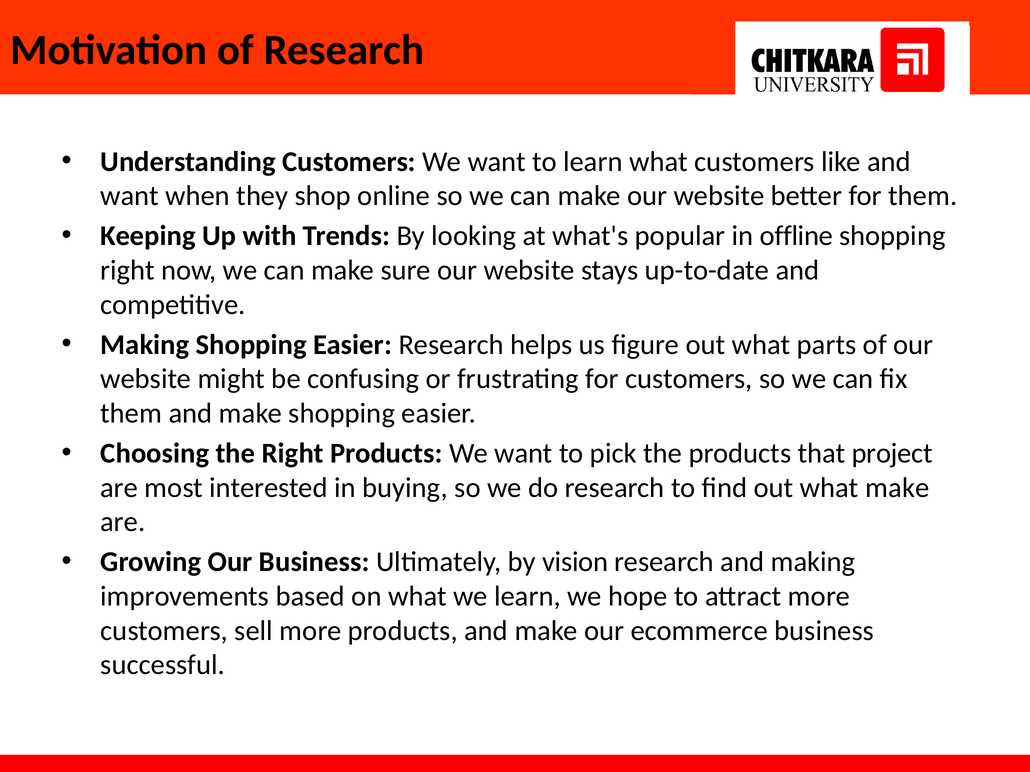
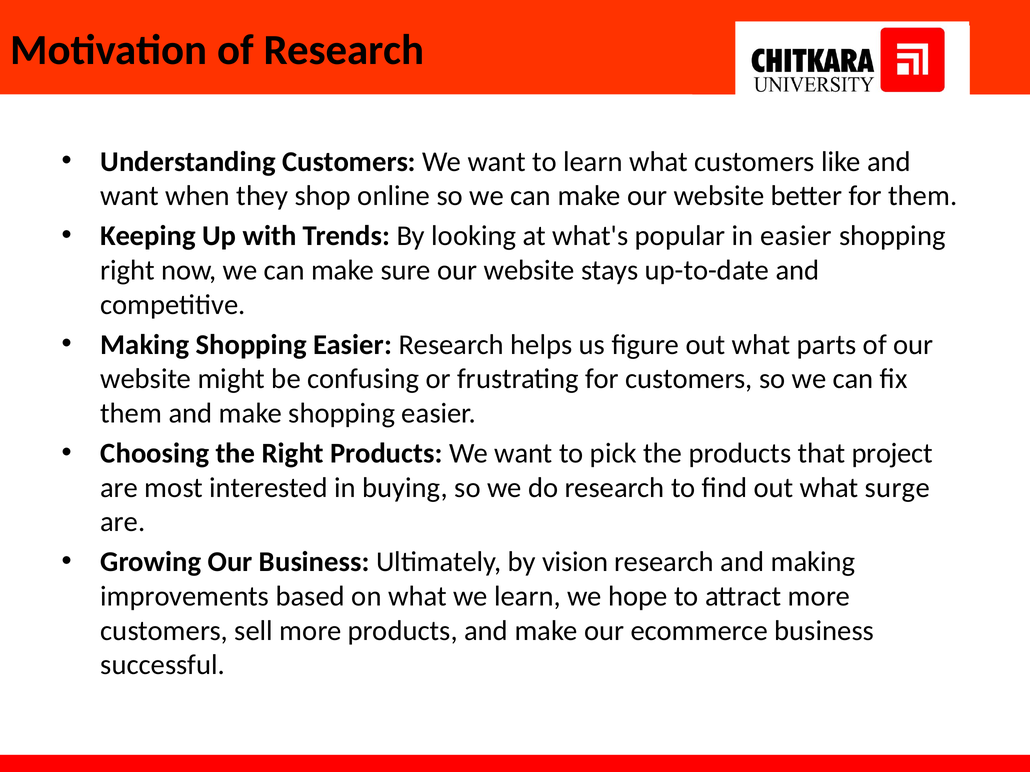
in offline: offline -> easier
what make: make -> surge
